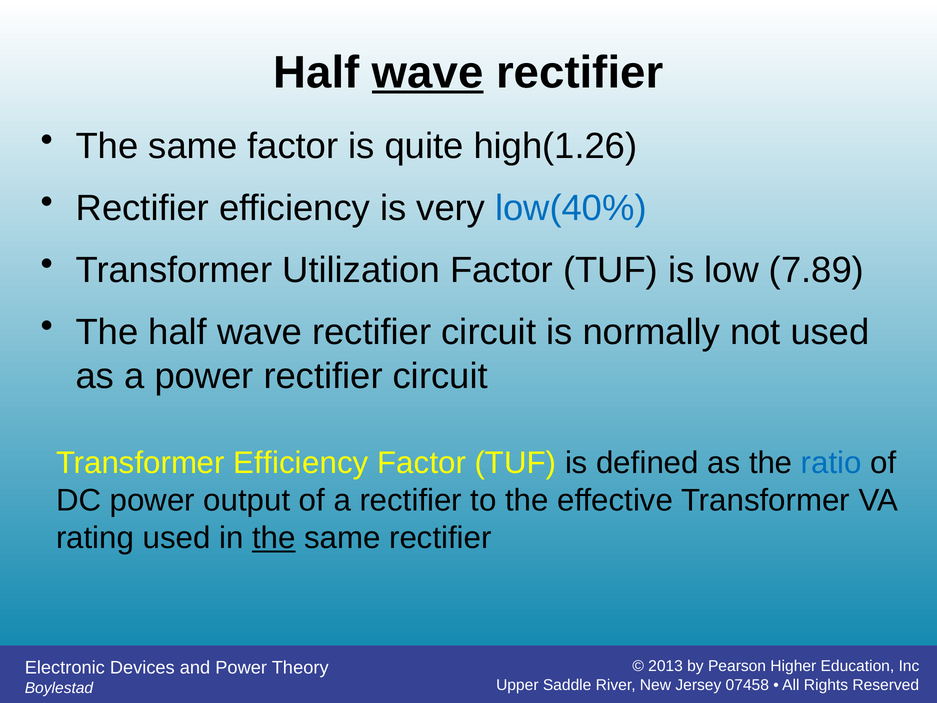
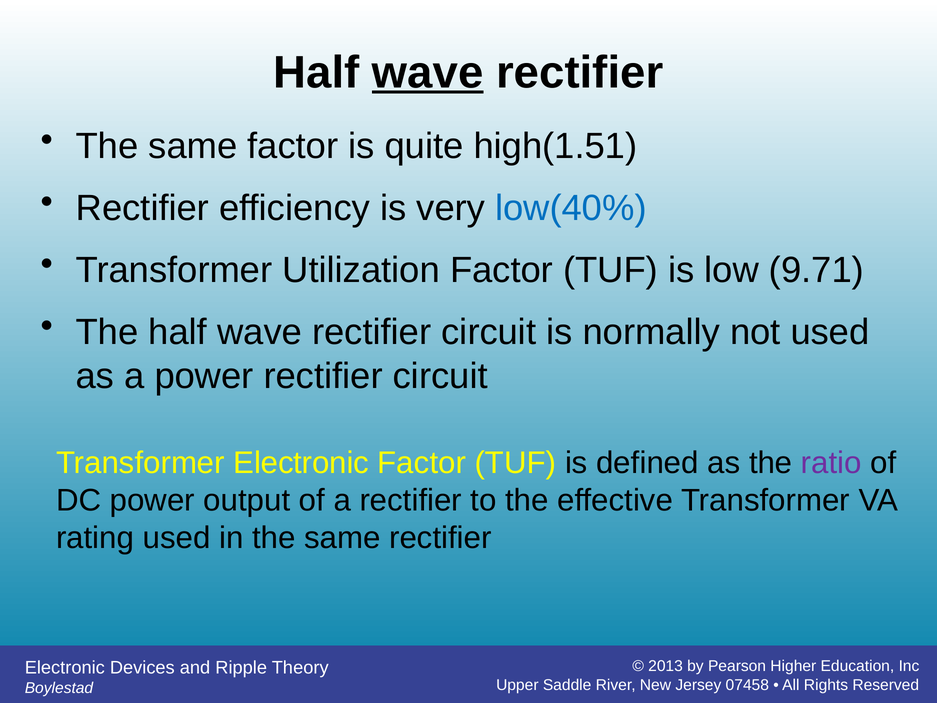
high(1.26: high(1.26 -> high(1.51
7.89: 7.89 -> 9.71
Transformer Efficiency: Efficiency -> Electronic
ratio colour: blue -> purple
the at (274, 538) underline: present -> none
Power at (241, 668): Power -> Ripple
